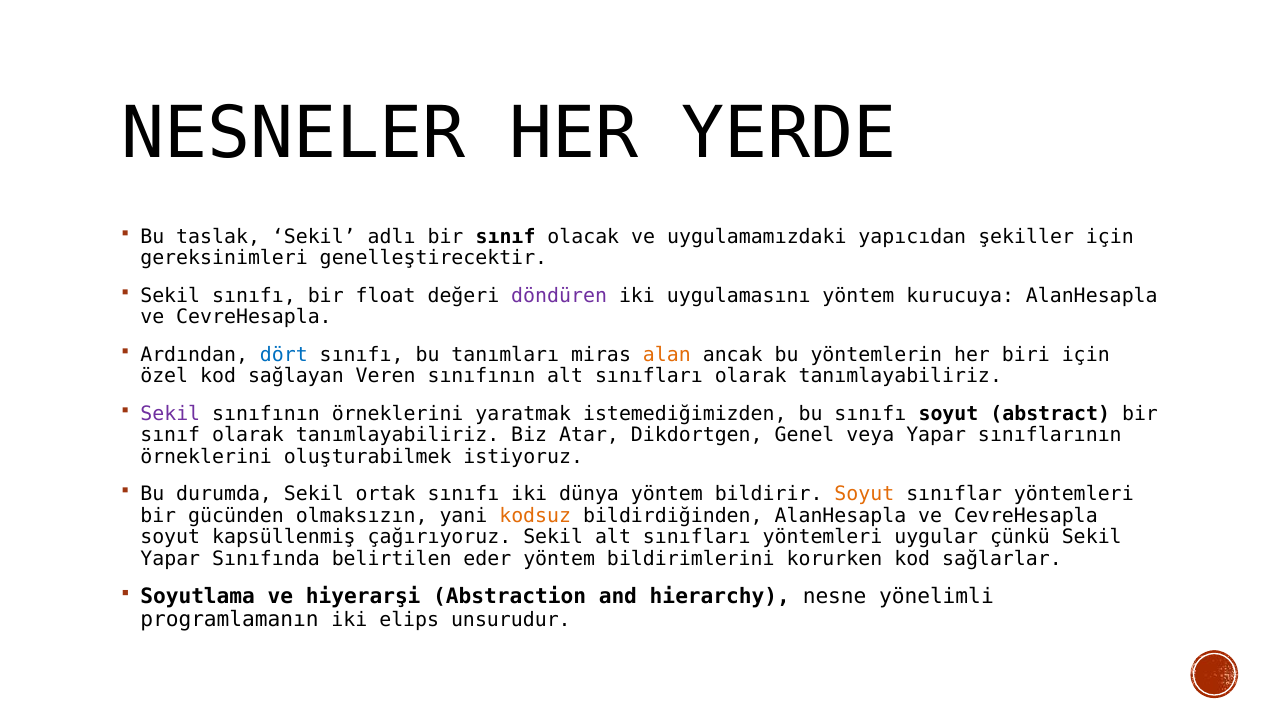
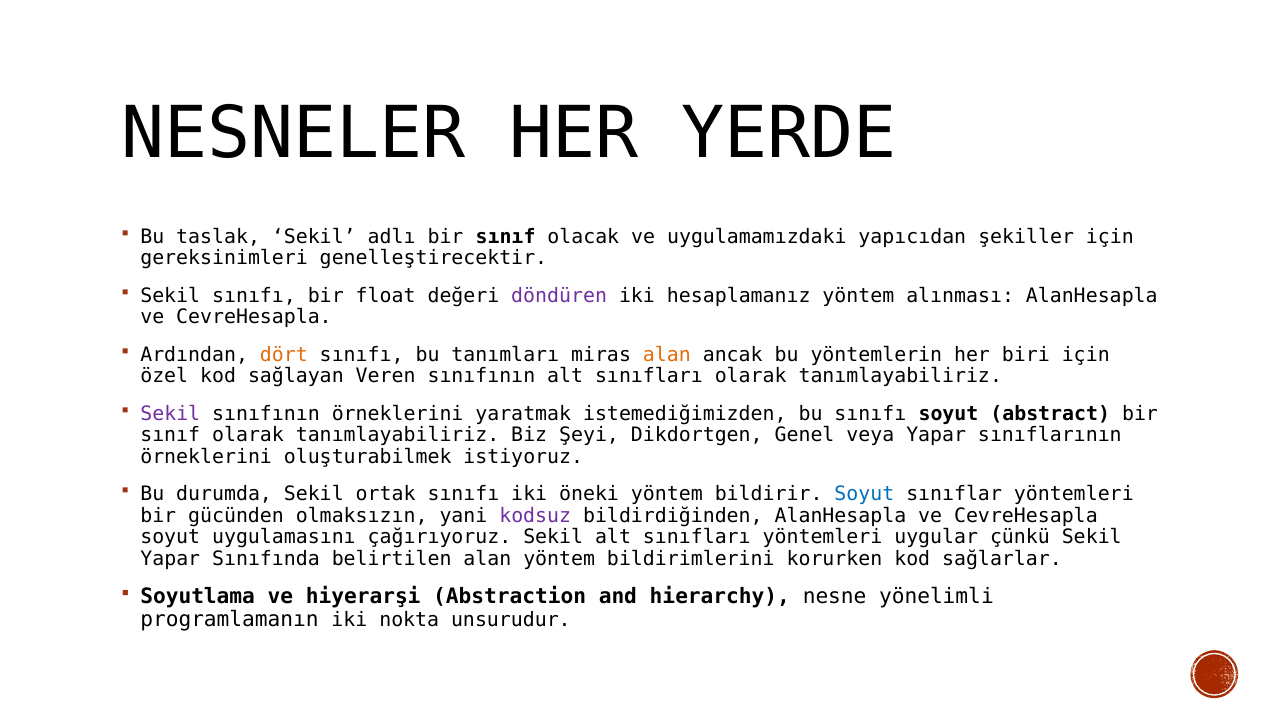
uygulamasını: uygulamasını -> hesaplamanız
kurucuya: kurucuya -> alınması
dört colour: blue -> orange
Atar: Atar -> Şeyi
dünya: dünya -> öneki
Soyut at (864, 494) colour: orange -> blue
kodsuz colour: orange -> purple
kapsüllenmiş: kapsüllenmiş -> uygulamasını
belirtilen eder: eder -> alan
elips: elips -> nokta
